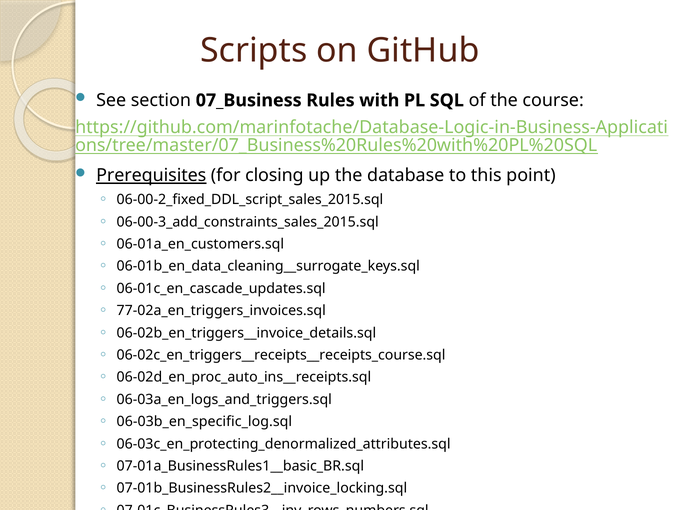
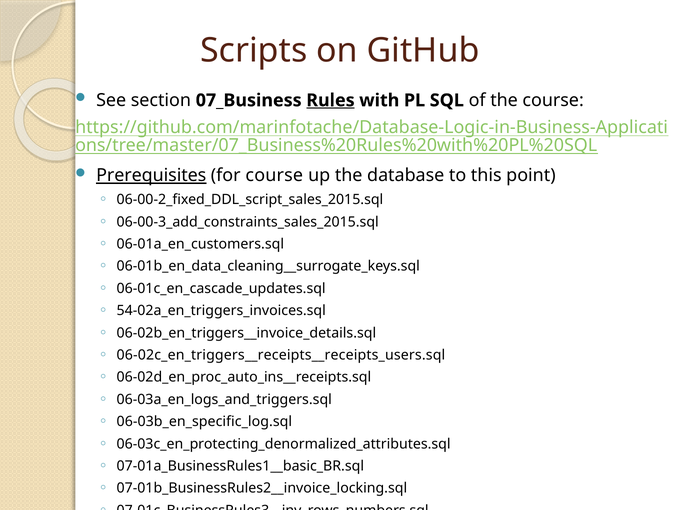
Rules underline: none -> present
for closing: closing -> course
77-02a_en_triggers_invoices.sql: 77-02a_en_triggers_invoices.sql -> 54-02a_en_triggers_invoices.sql
06-02c_en_triggers__receipts__receipts_course.sql: 06-02c_en_triggers__receipts__receipts_course.sql -> 06-02c_en_triggers__receipts__receipts_users.sql
